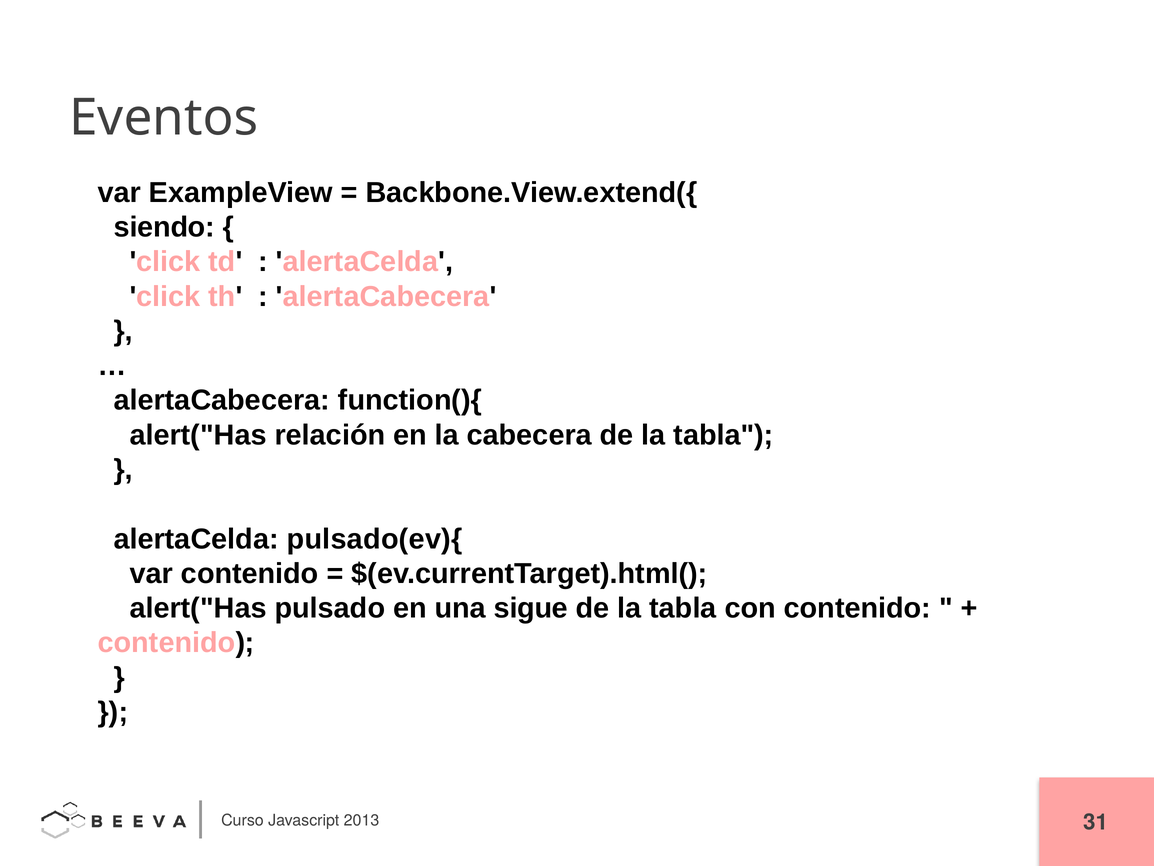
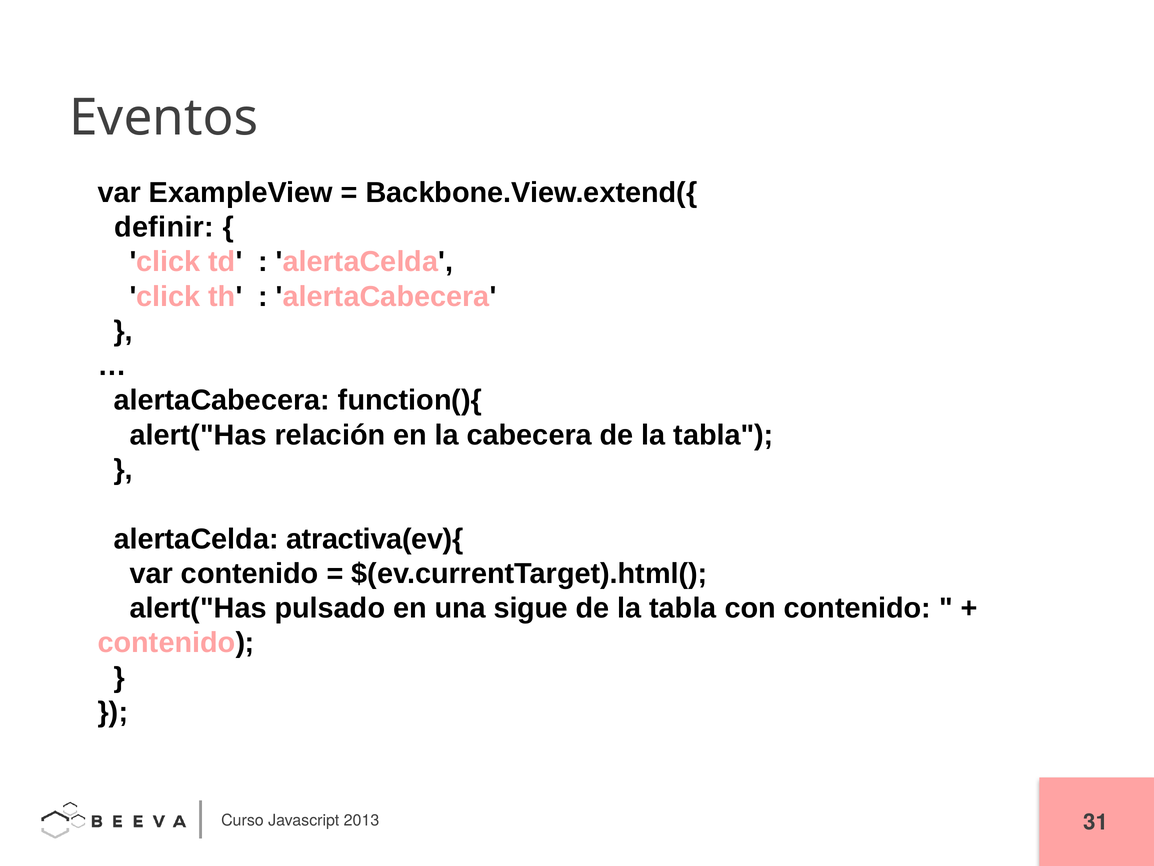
siendo: siendo -> definir
pulsado(ev){: pulsado(ev){ -> atractiva(ev){
